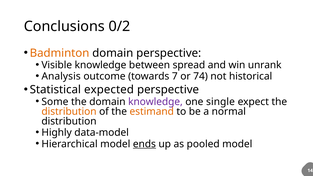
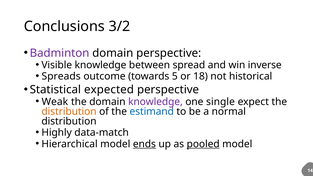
0/2: 0/2 -> 3/2
Badminton colour: orange -> purple
unrank: unrank -> inverse
Analysis: Analysis -> Spreads
7: 7 -> 5
74: 74 -> 18
Some: Some -> Weak
estimand colour: orange -> blue
data-model: data-model -> data-match
pooled underline: none -> present
